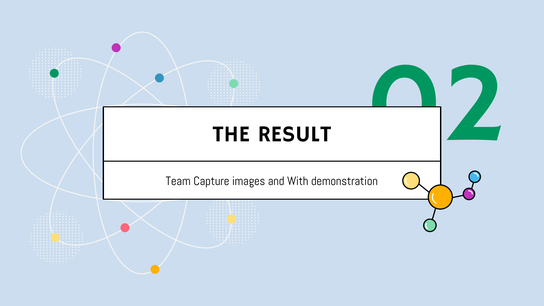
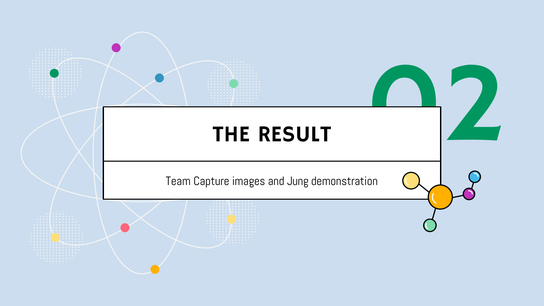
With: With -> Jung
